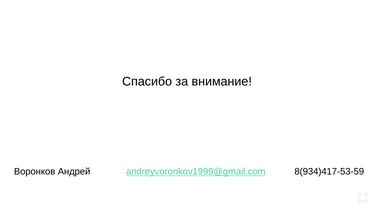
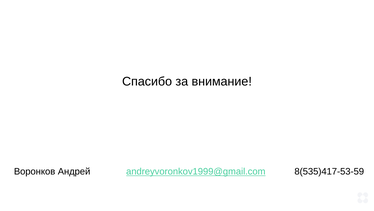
8(934)417-53-59: 8(934)417-53-59 -> 8(535)417-53-59
